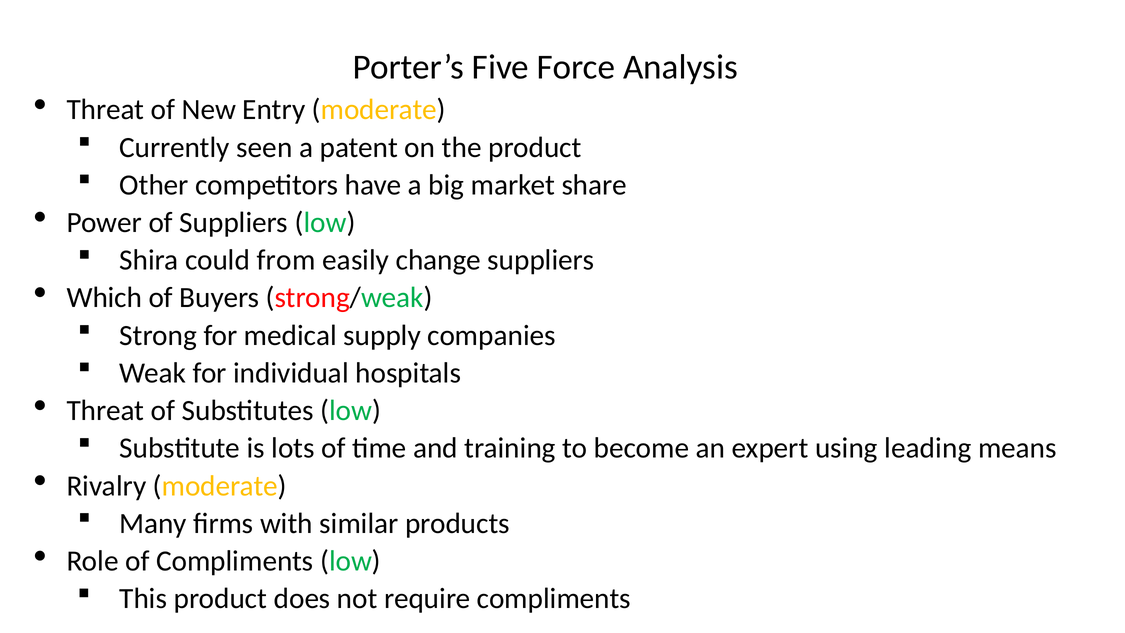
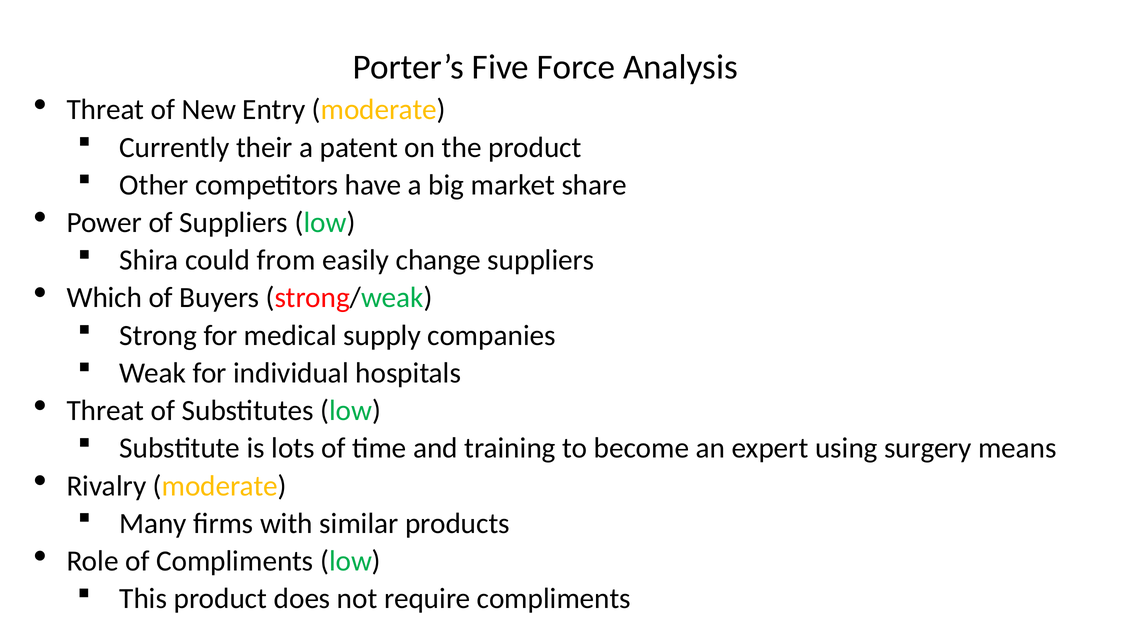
seen: seen -> their
leading: leading -> surgery
